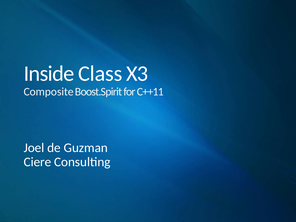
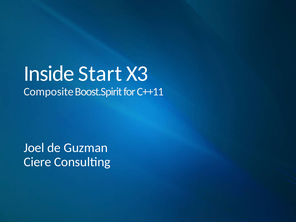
Class: Class -> Start
